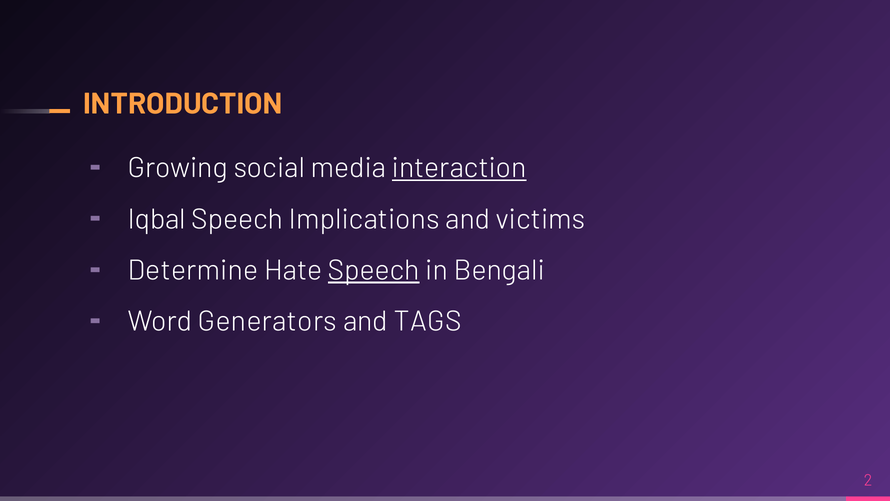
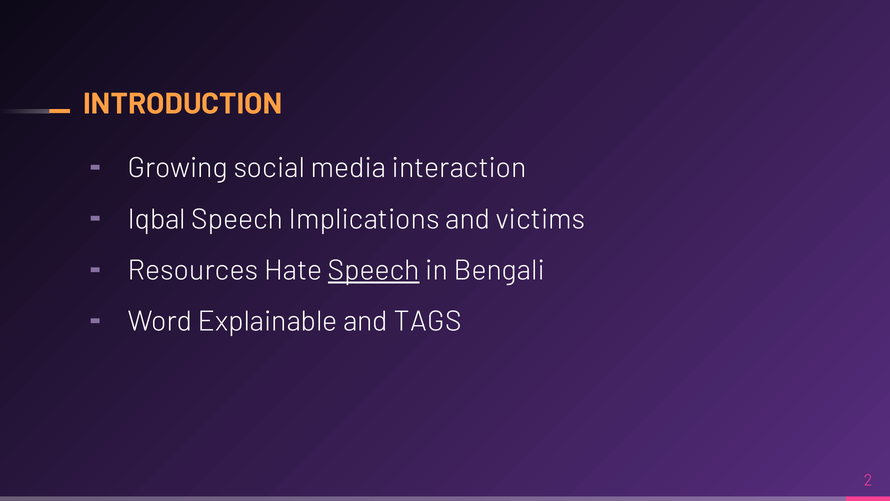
interaction underline: present -> none
Determine: Determine -> Resources
Generators: Generators -> Explainable
